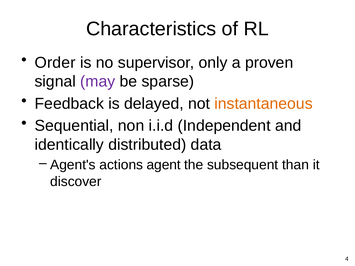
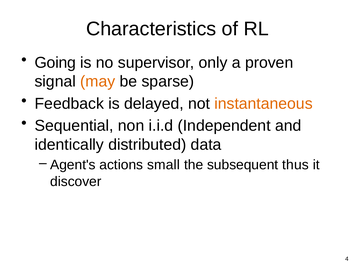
Order: Order -> Going
may colour: purple -> orange
agent: agent -> small
than: than -> thus
